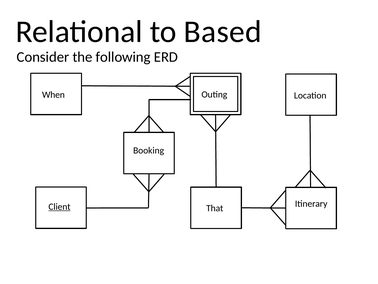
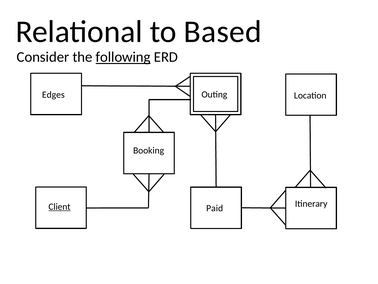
following underline: none -> present
When: When -> Edges
That: That -> Paid
